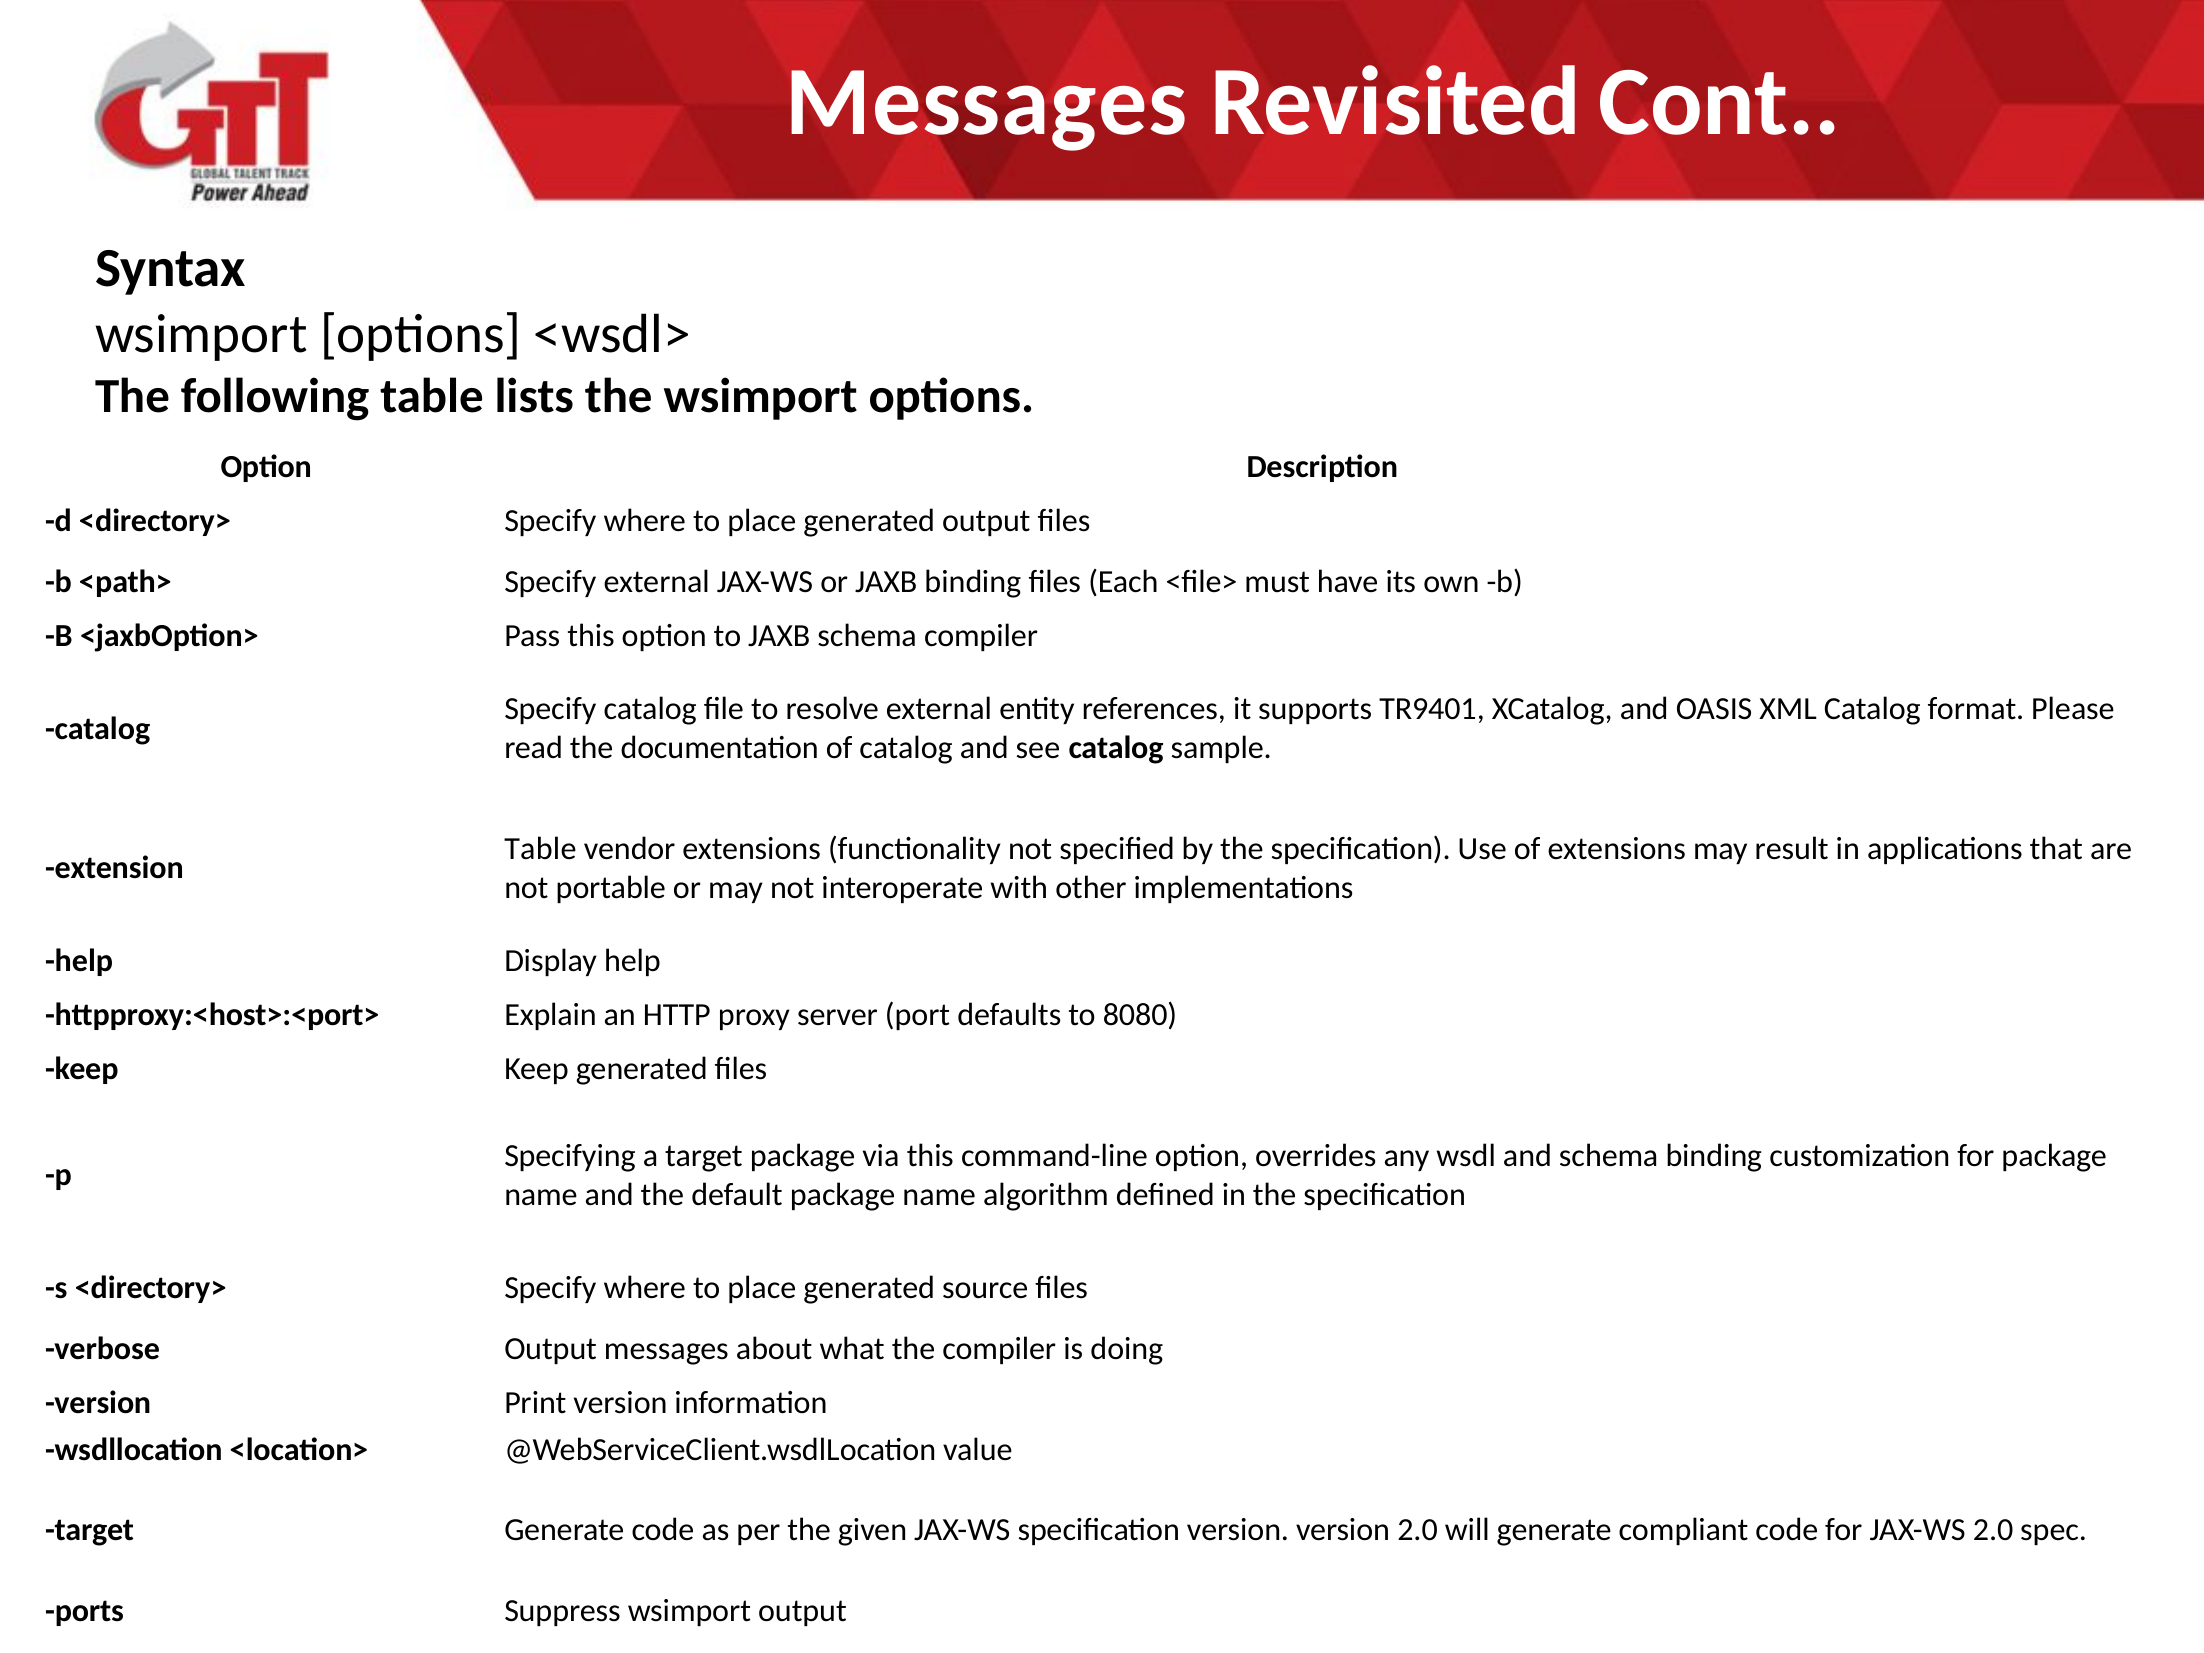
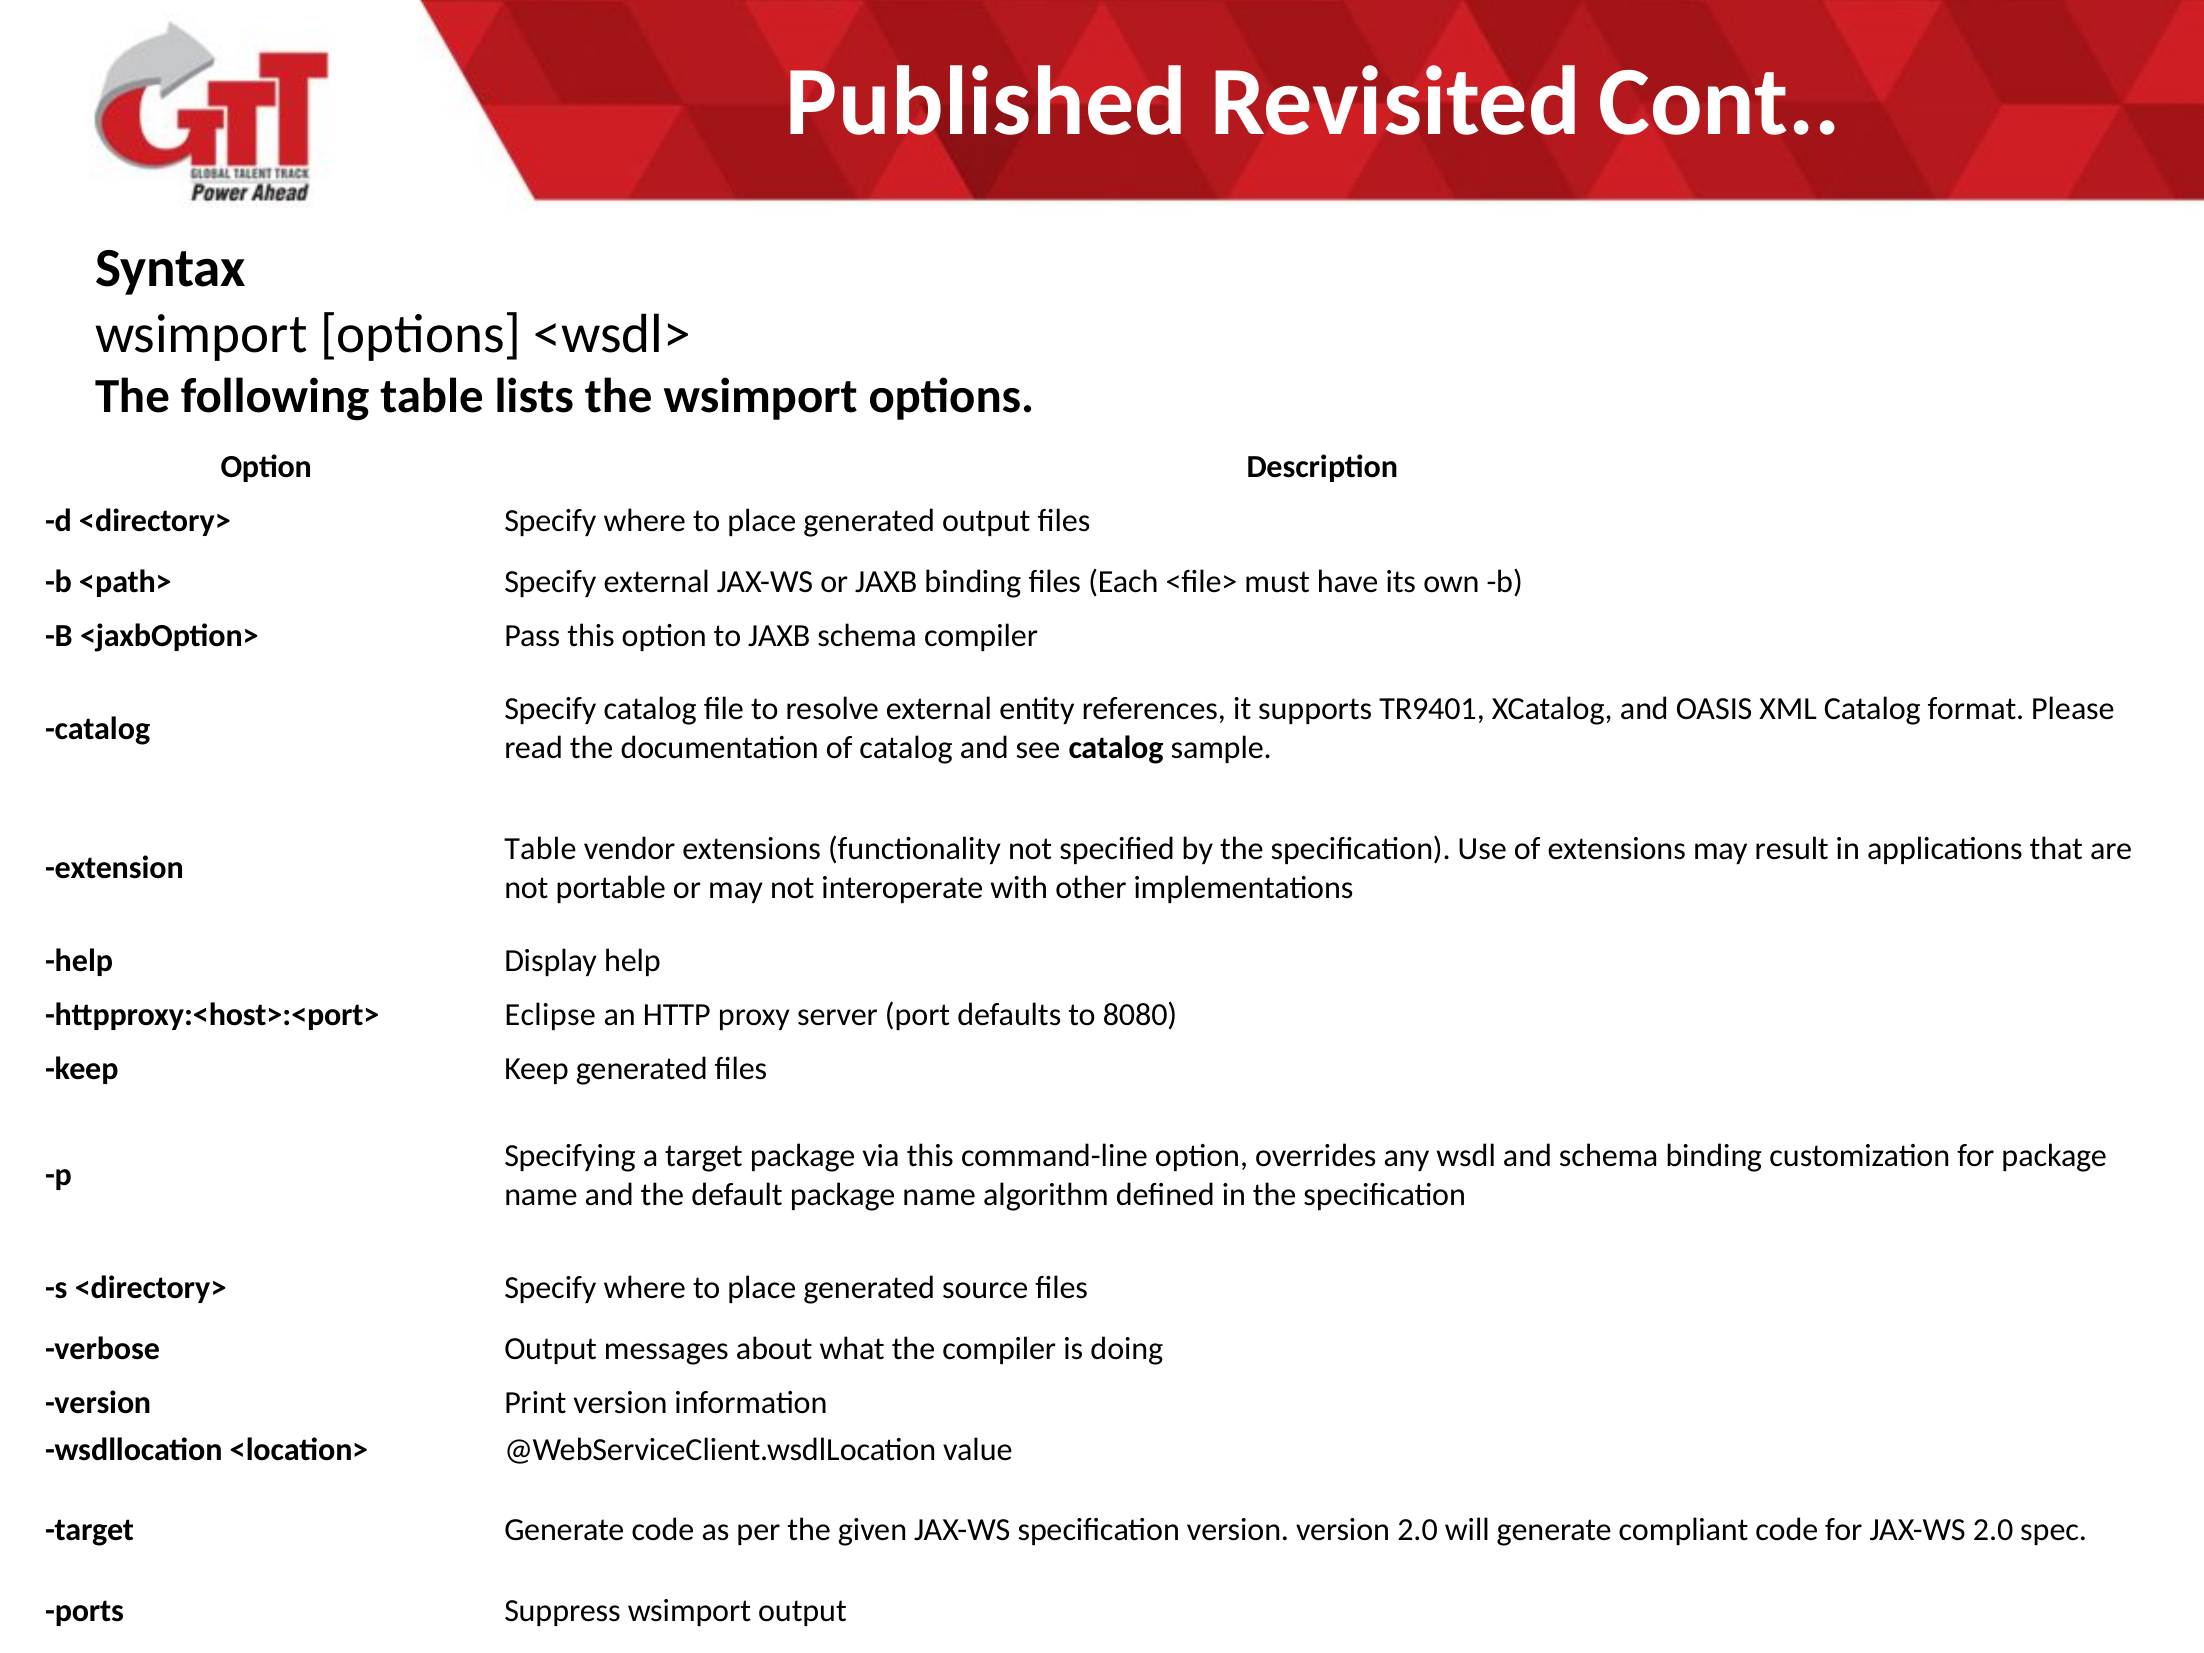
Messages at (986, 102): Messages -> Published
Explain: Explain -> Eclipse
